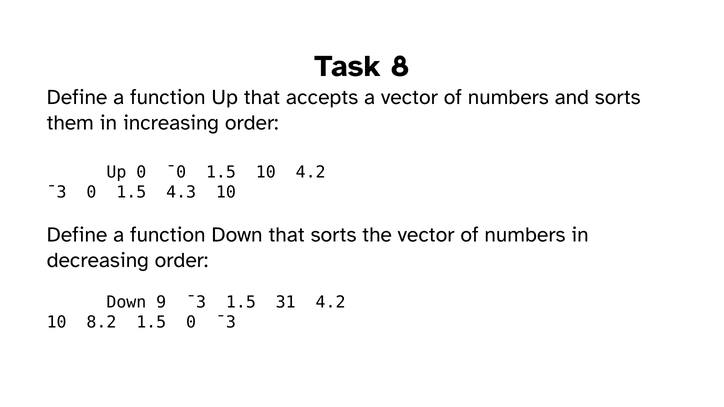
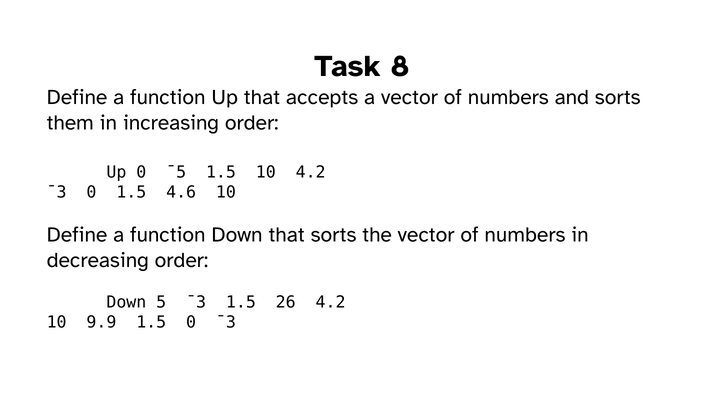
¯0: ¯0 -> ¯5
4.3: 4.3 -> 4.6
9: 9 -> 5
31: 31 -> 26
8.2: 8.2 -> 9.9
